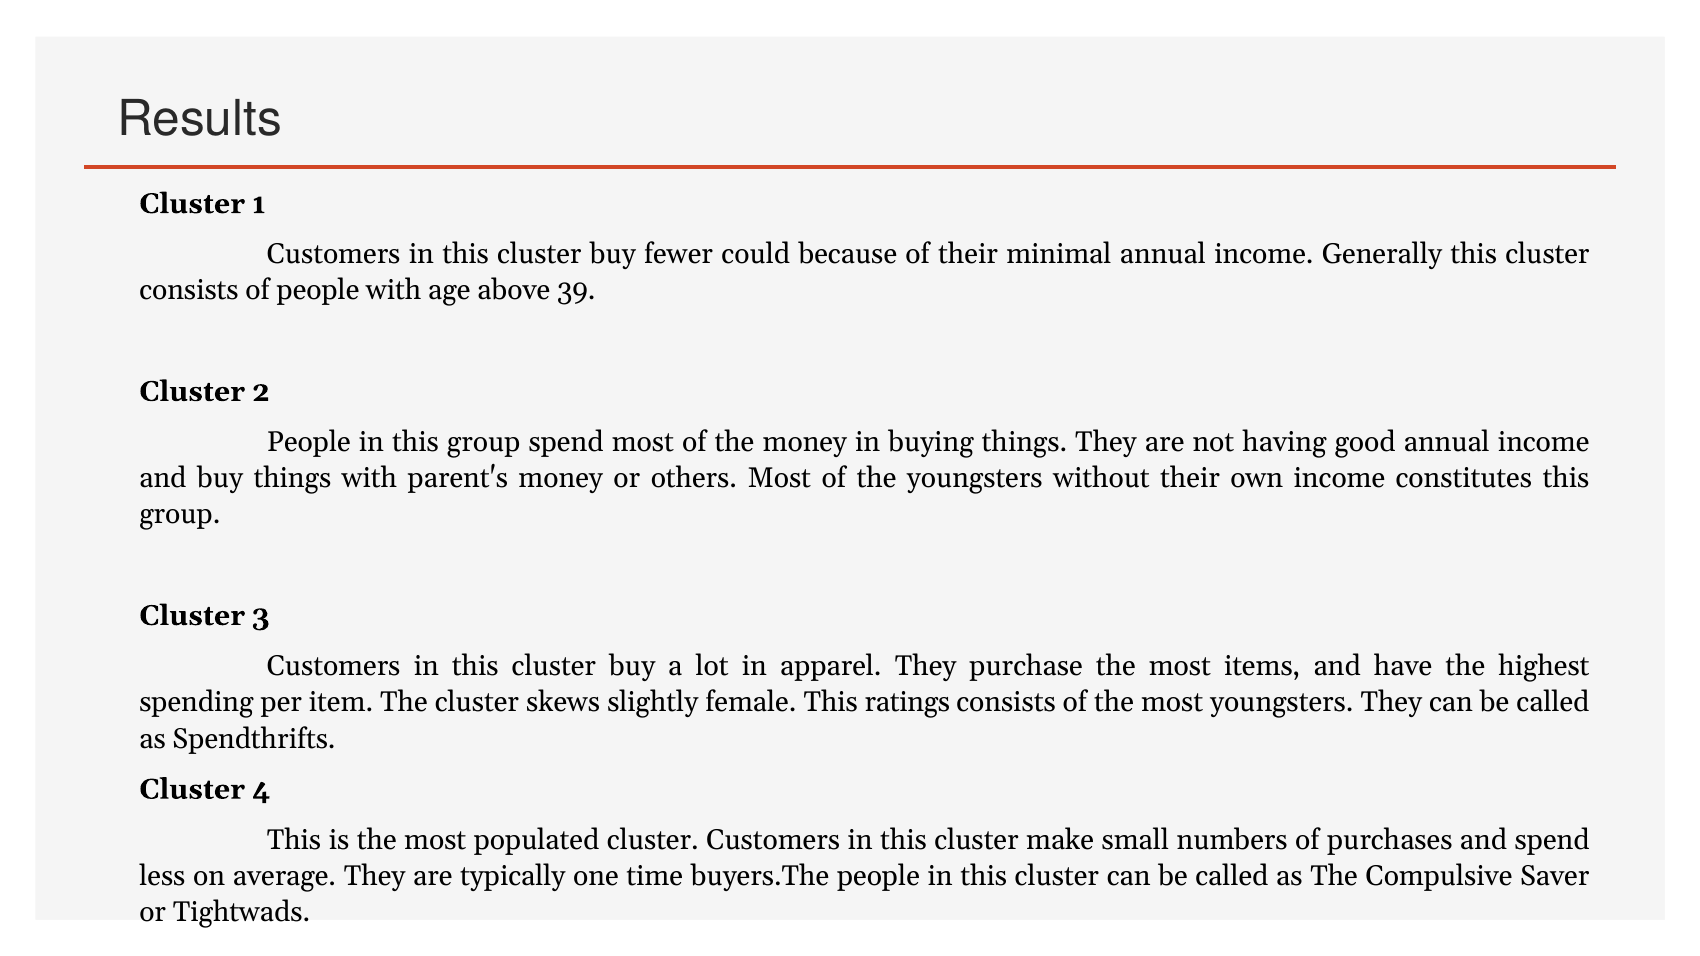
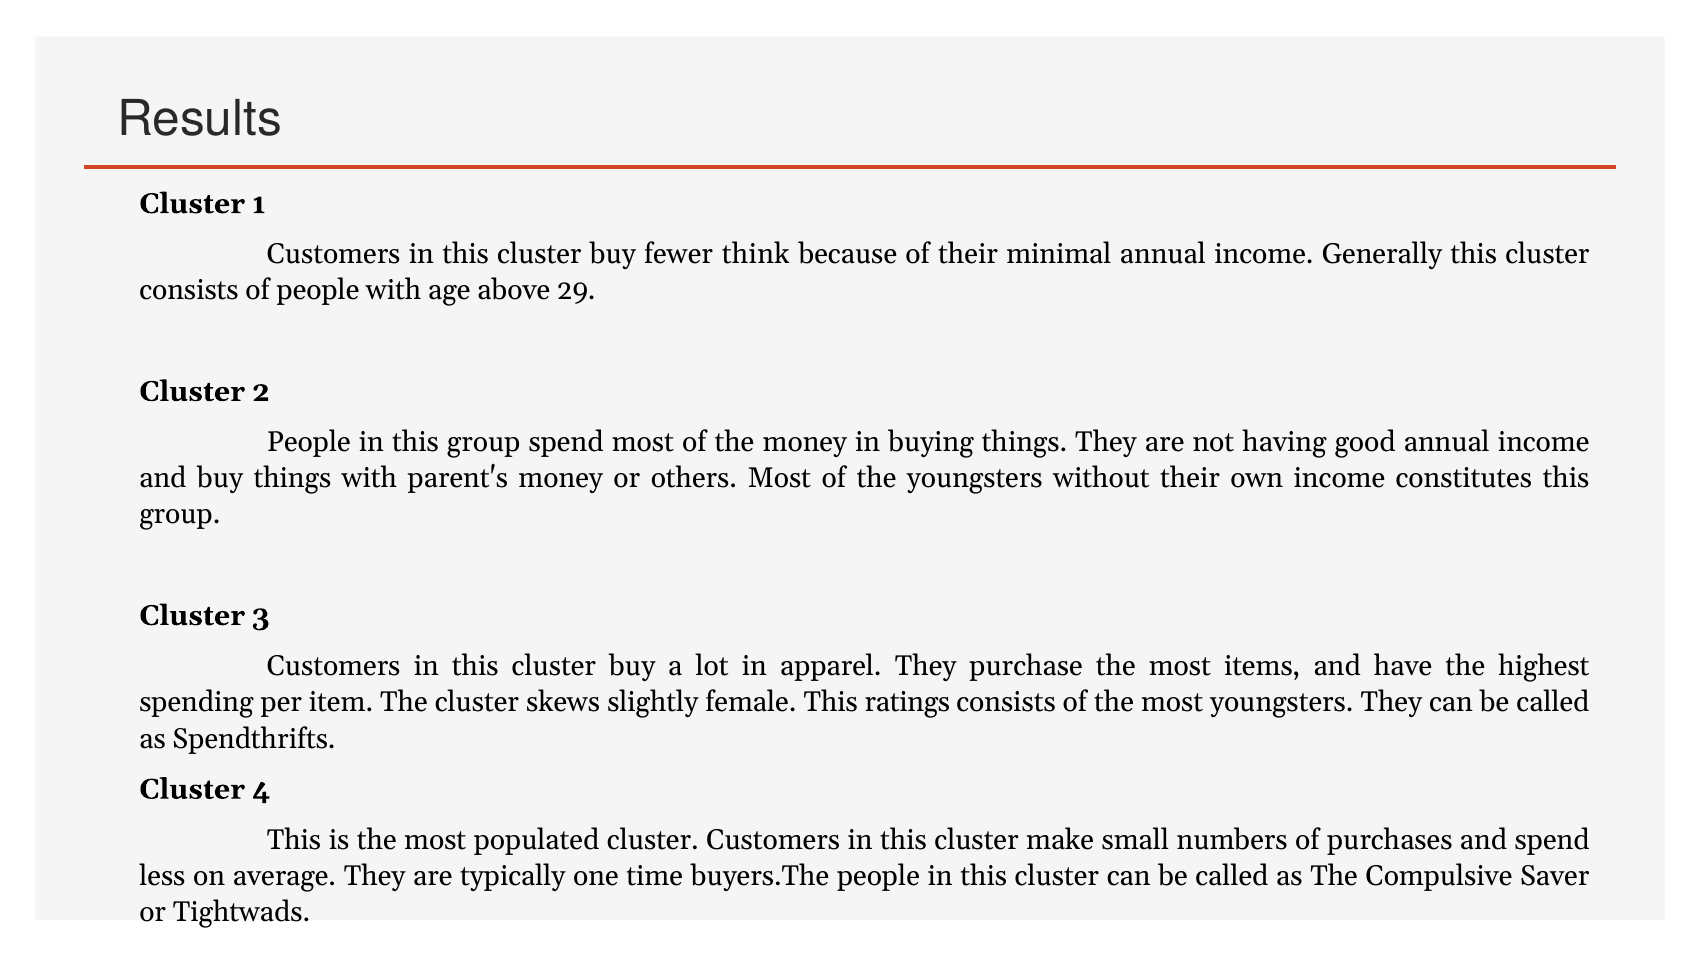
could: could -> think
39: 39 -> 29
